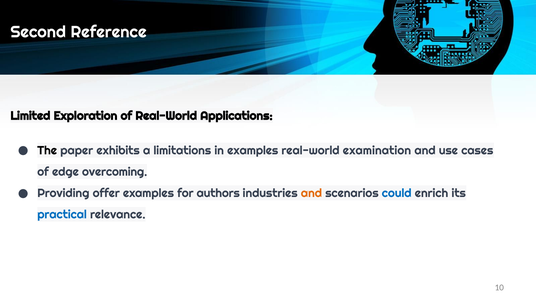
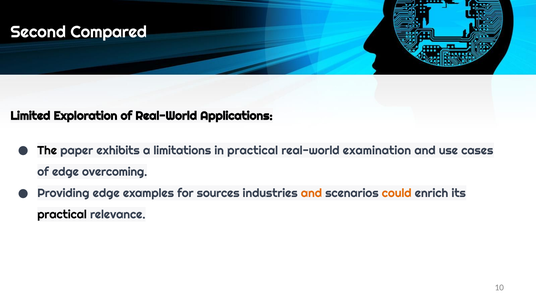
Reference: Reference -> Compared
in examples: examples -> practical
Providing offer: offer -> edge
authors: authors -> sources
could colour: blue -> orange
practical at (62, 215) colour: blue -> black
